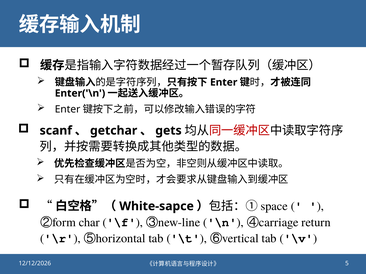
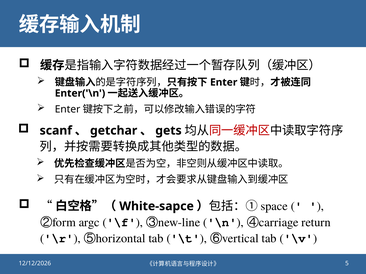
char: char -> argc
